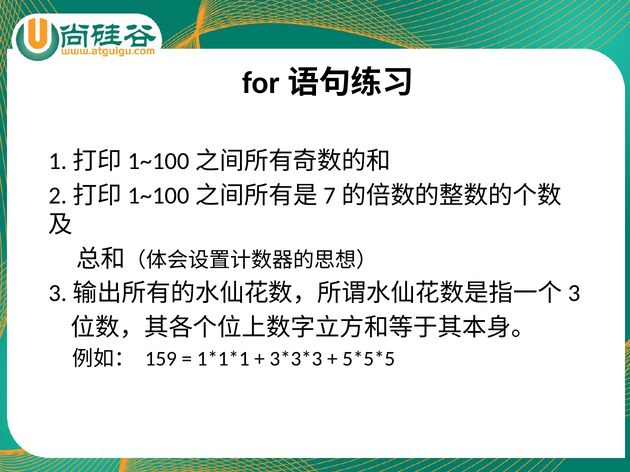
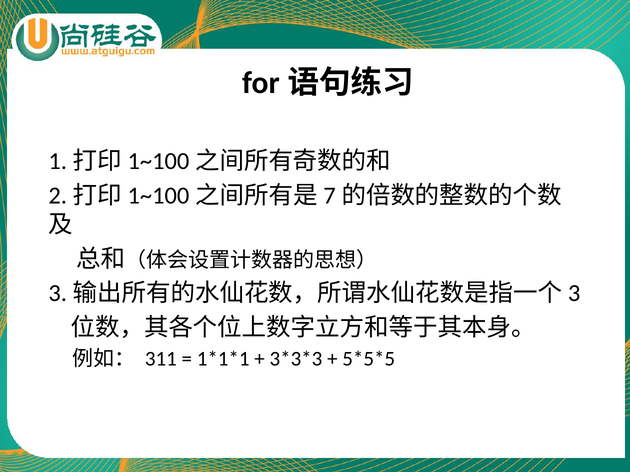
159: 159 -> 311
